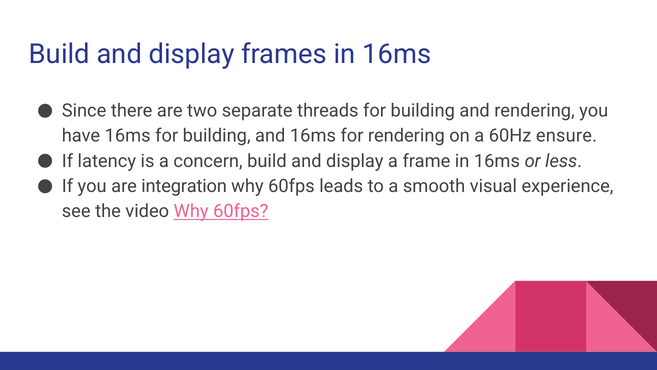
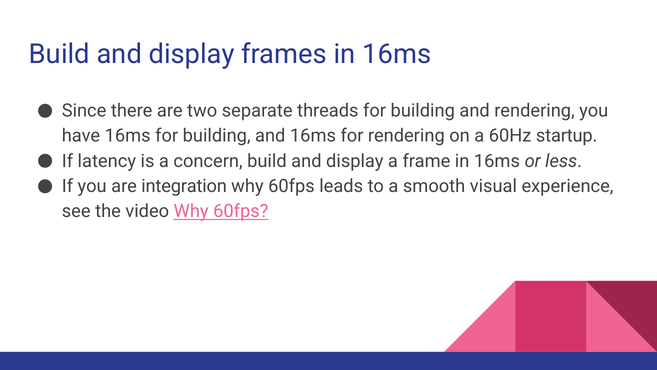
ensure: ensure -> startup
